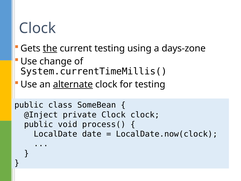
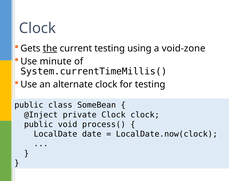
days-zone: days-zone -> void-zone
change: change -> minute
alternate underline: present -> none
